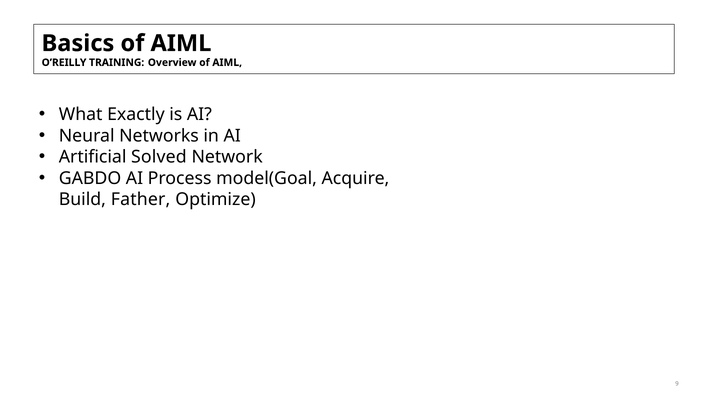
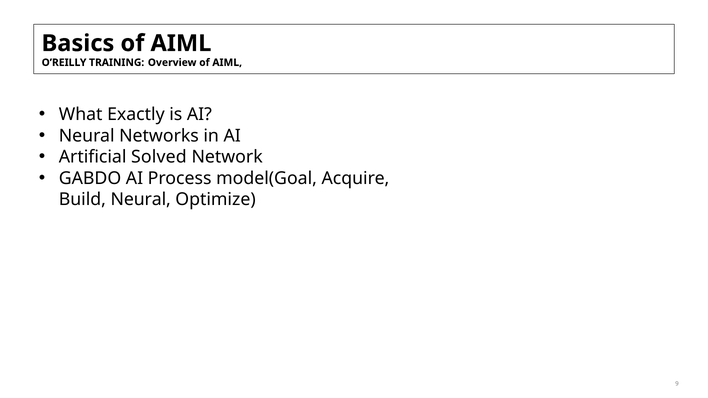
Build Father: Father -> Neural
